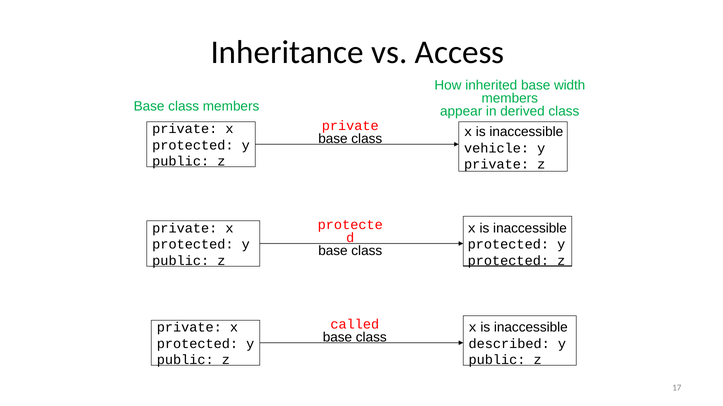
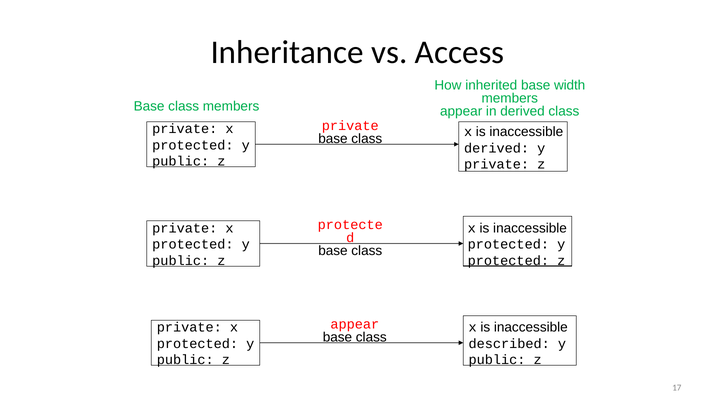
vehicle at (497, 148): vehicle -> derived
called at (355, 325): called -> appear
